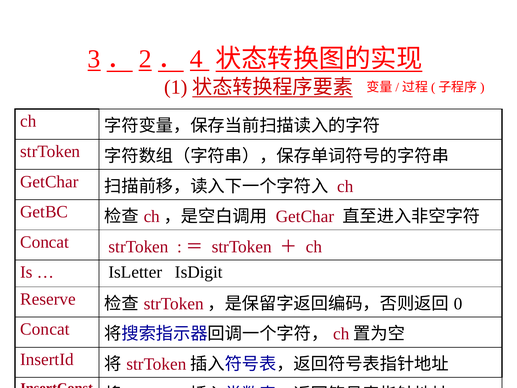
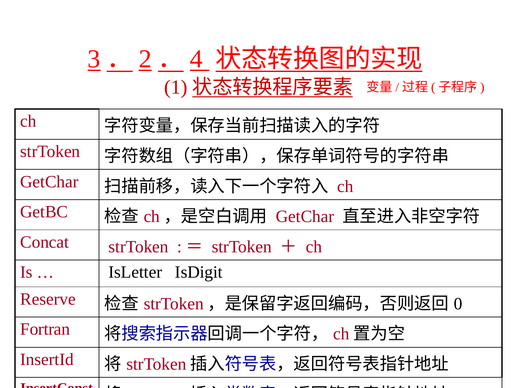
Concat at (45, 329): Concat -> Fortran
